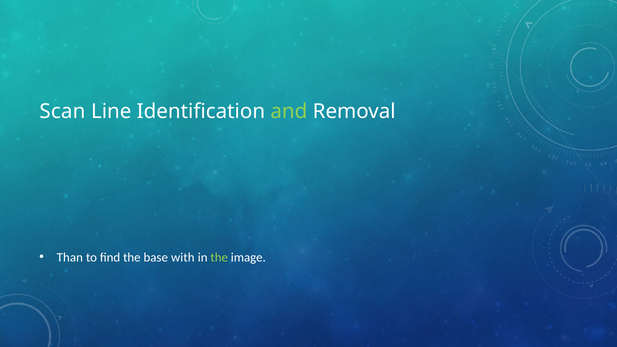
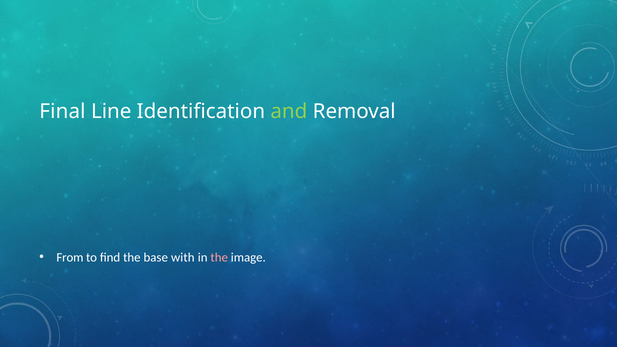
Scan: Scan -> Final
Than: Than -> From
the at (219, 257) colour: light green -> pink
